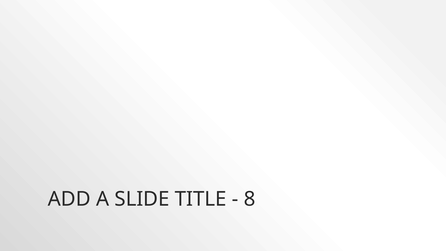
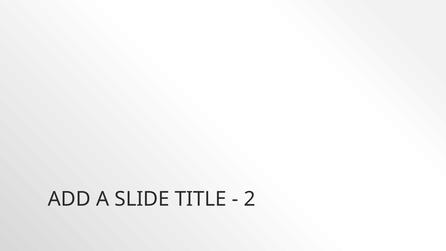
8: 8 -> 2
